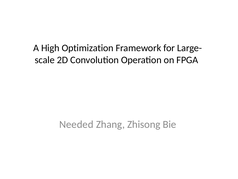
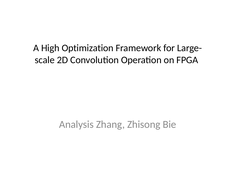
Needed: Needed -> Analysis
